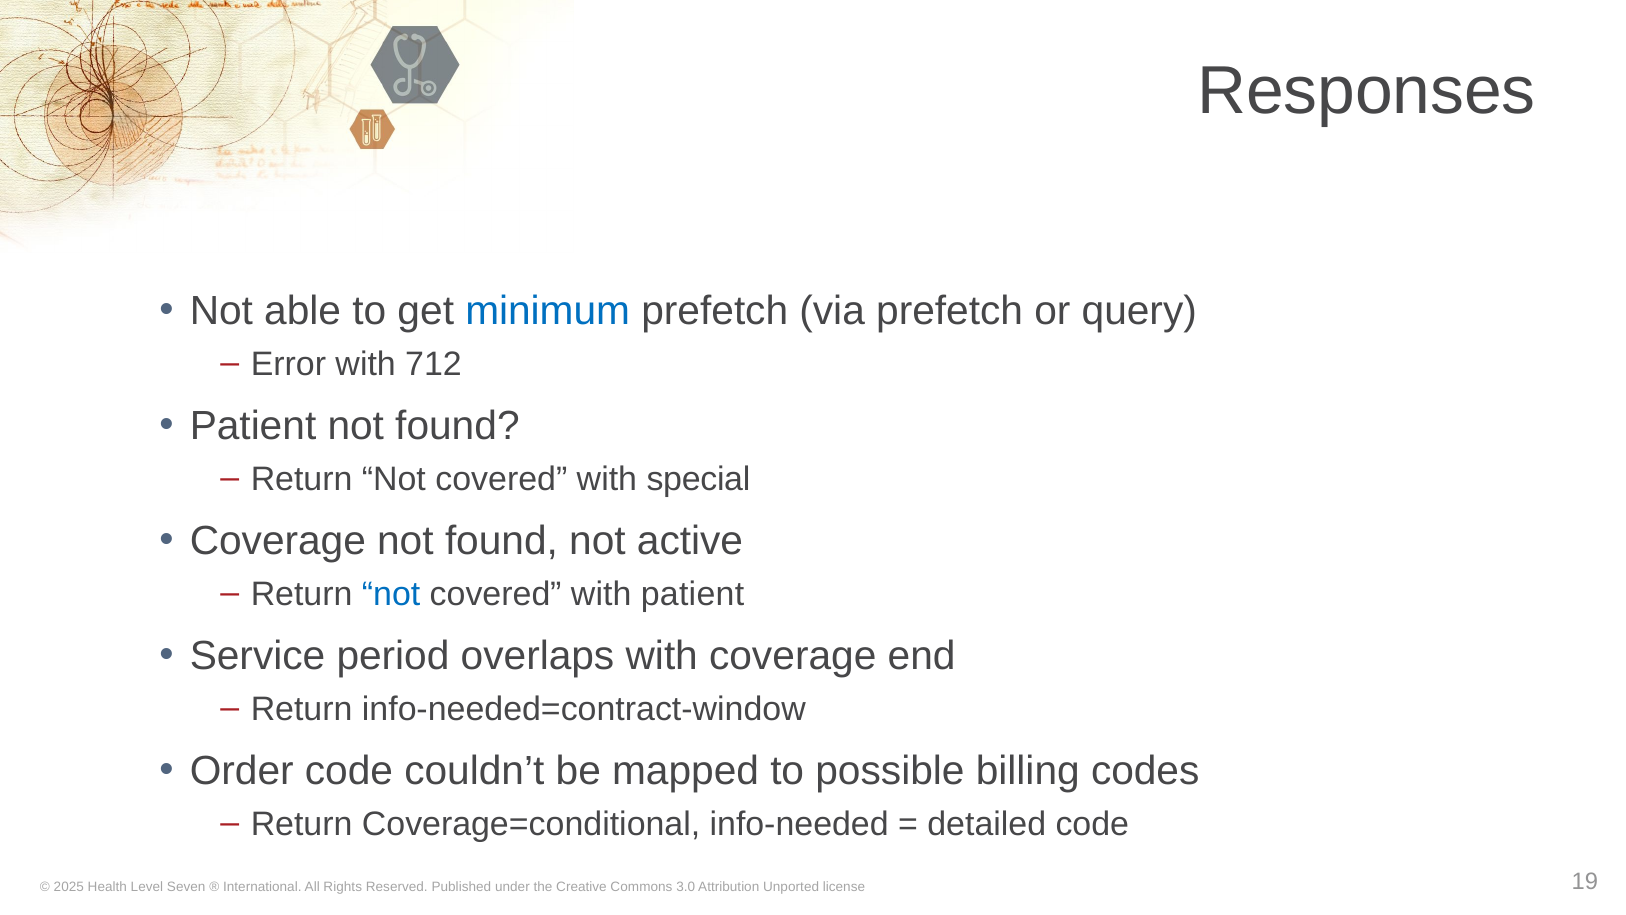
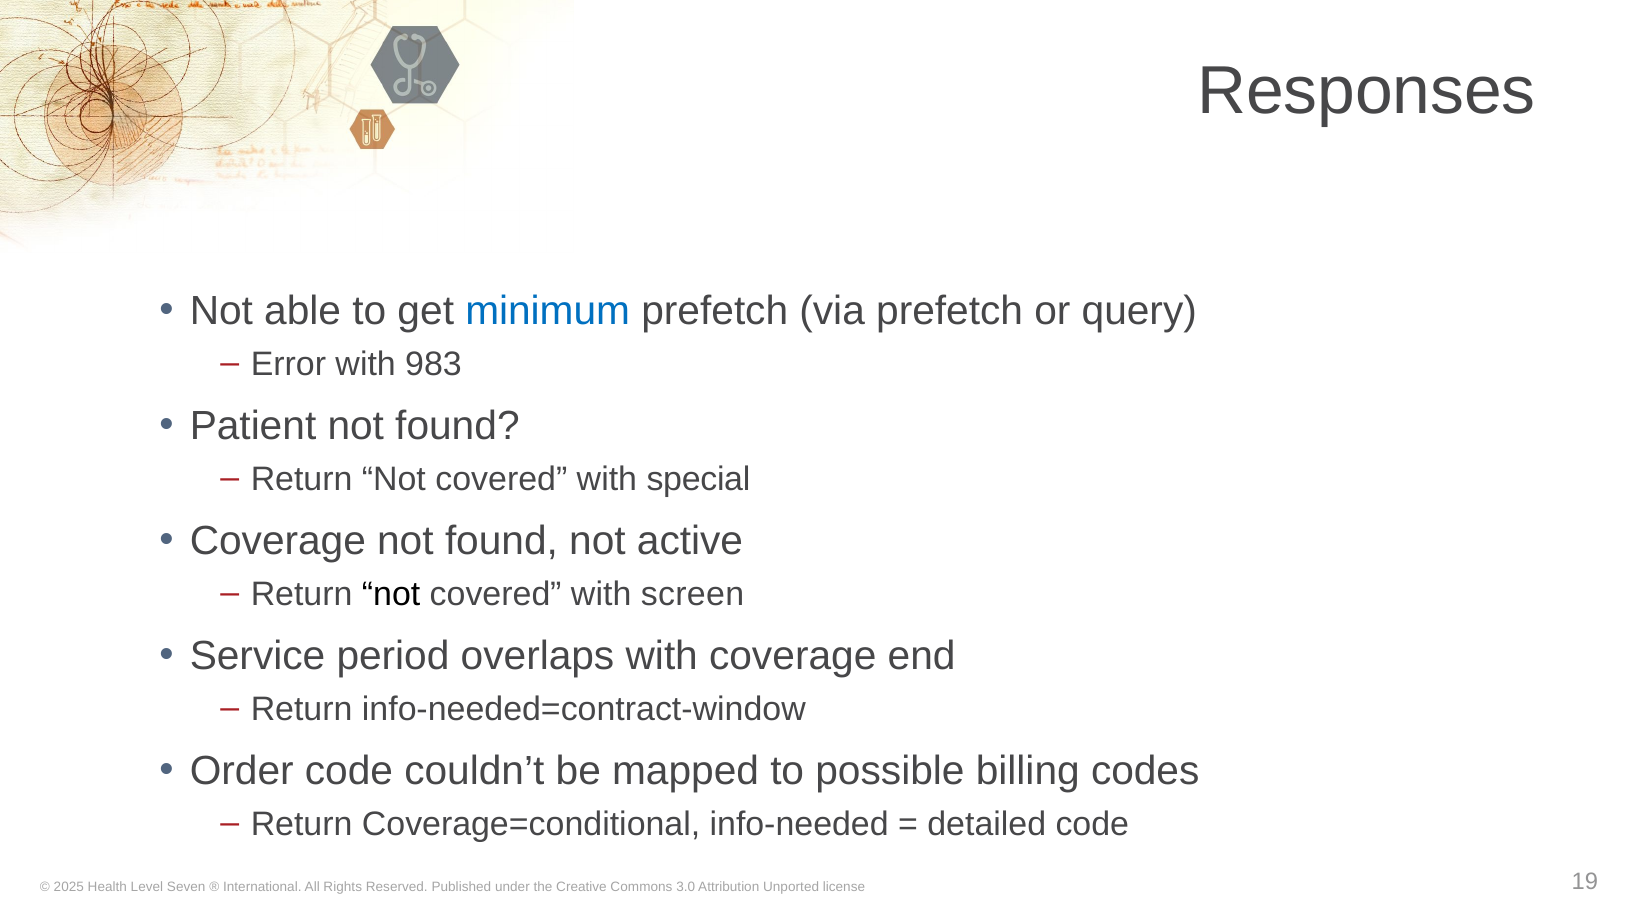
712: 712 -> 983
not at (391, 594) colour: blue -> black
with patient: patient -> screen
